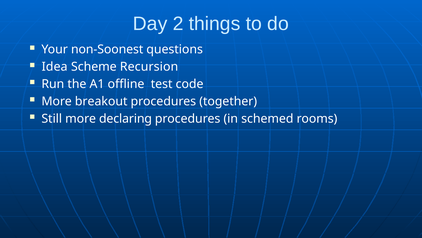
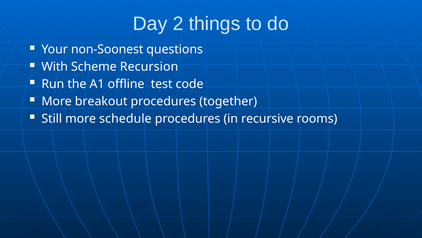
Idea: Idea -> With
declaring: declaring -> schedule
schemed: schemed -> recursive
